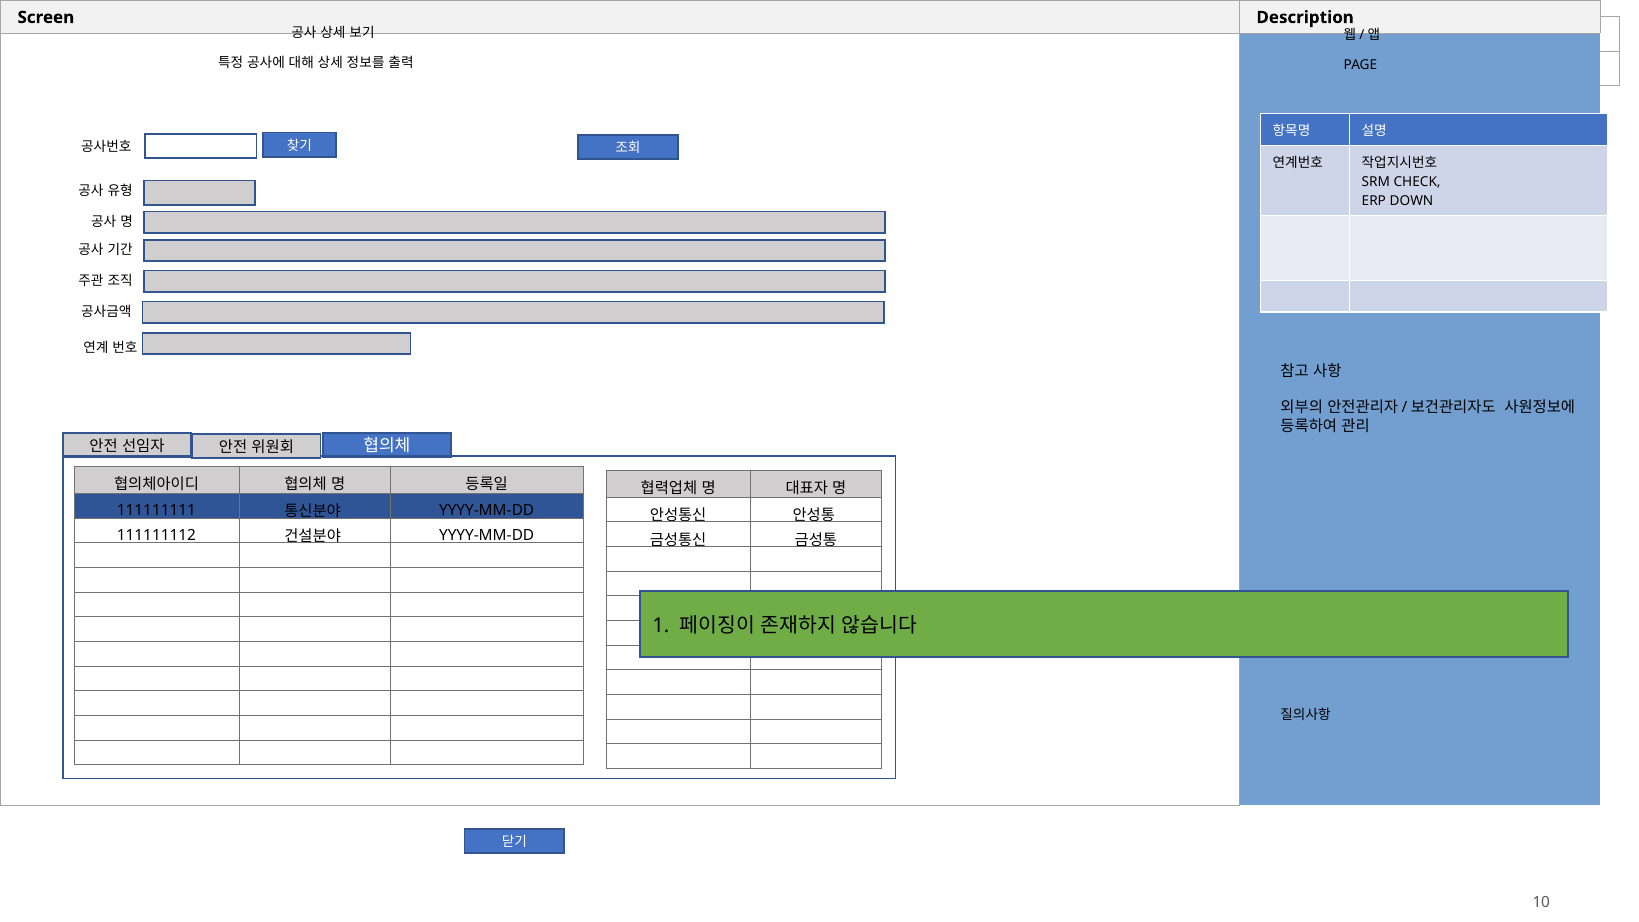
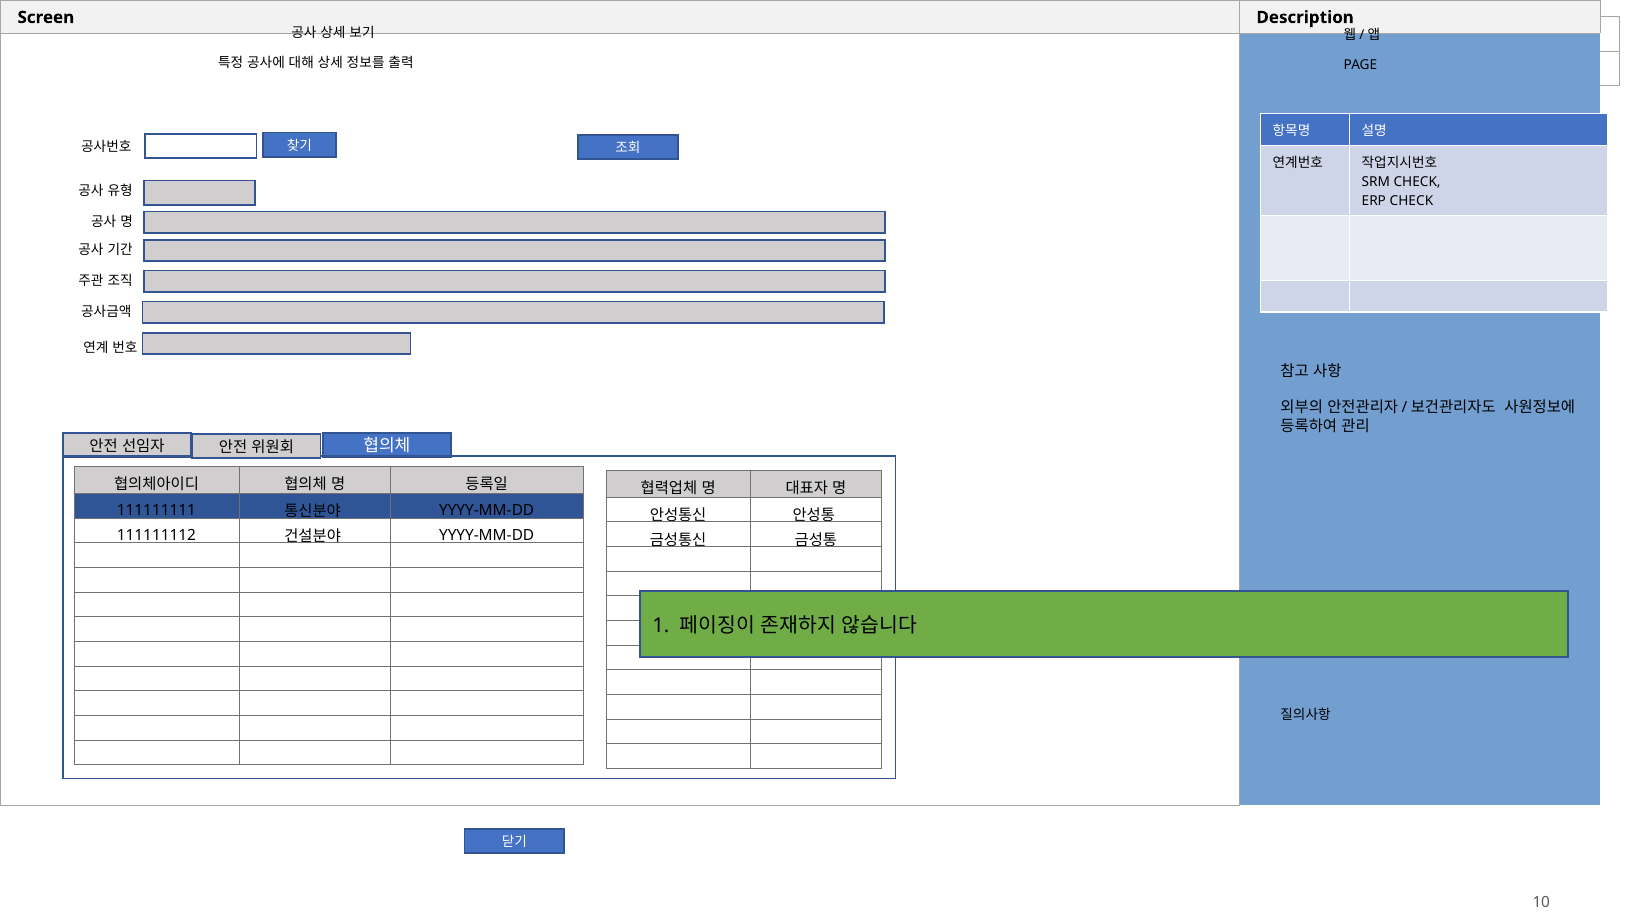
ERP DOWN: DOWN -> CHECK
